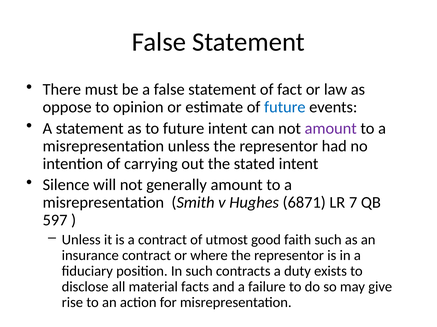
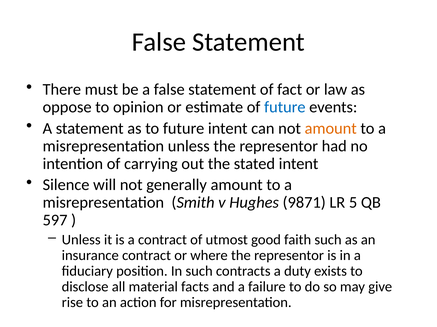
amount at (331, 129) colour: purple -> orange
6871: 6871 -> 9871
7: 7 -> 5
